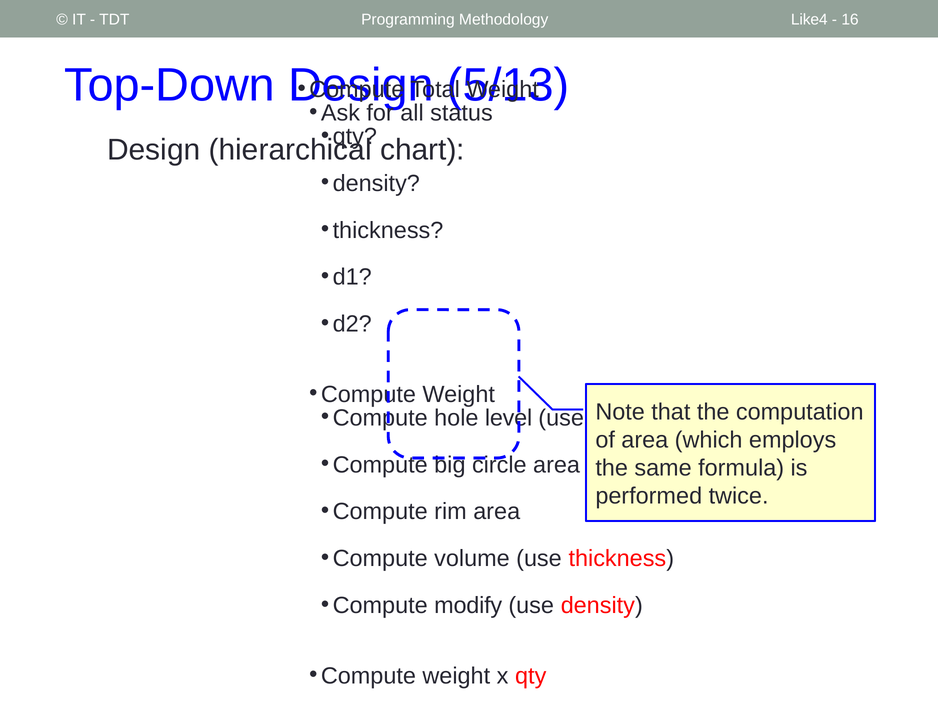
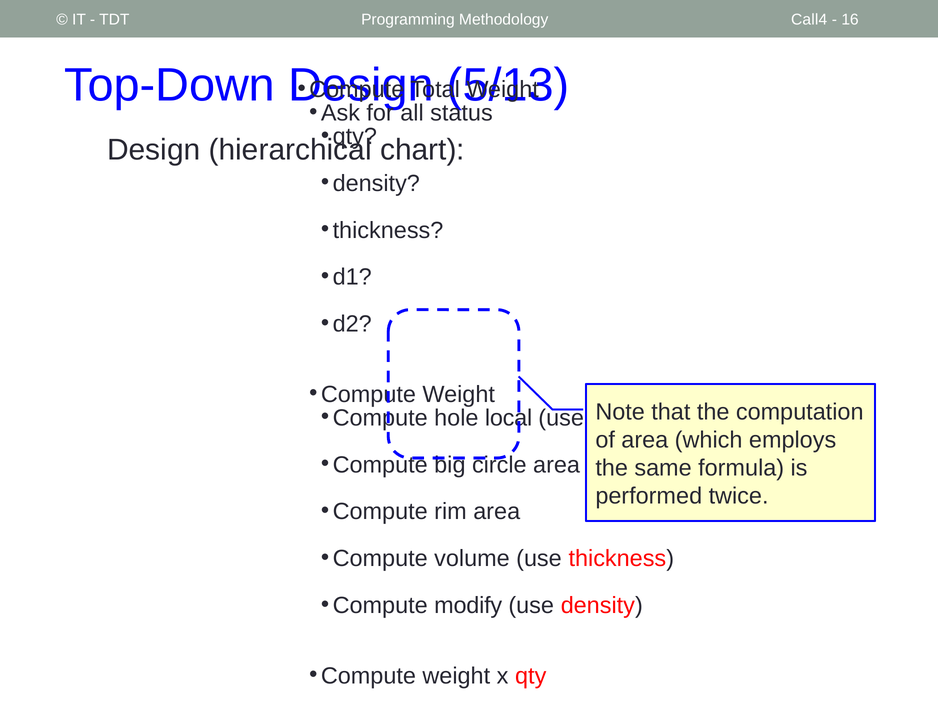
Like4: Like4 -> Call4
level: level -> local
